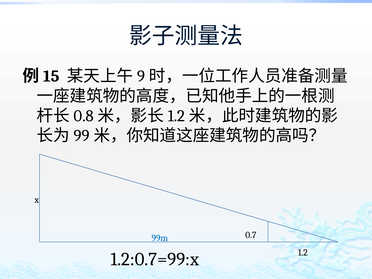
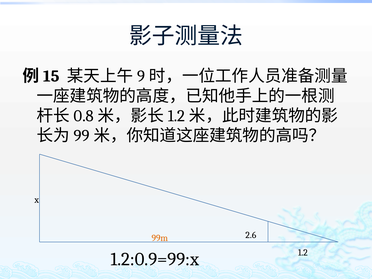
0.7: 0.7 -> 2.6
99m colour: blue -> orange
1.2:0.7=99:x: 1.2:0.7=99:x -> 1.2:0.9=99:x
